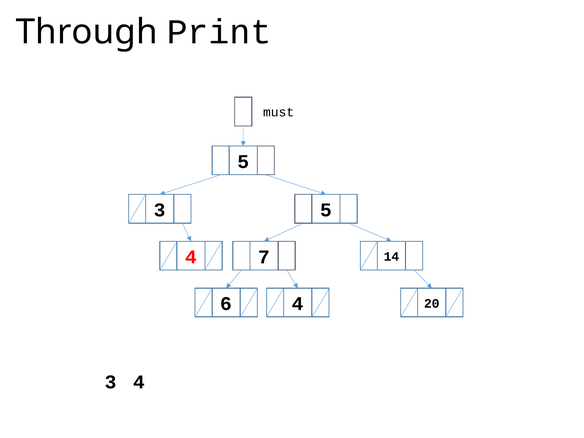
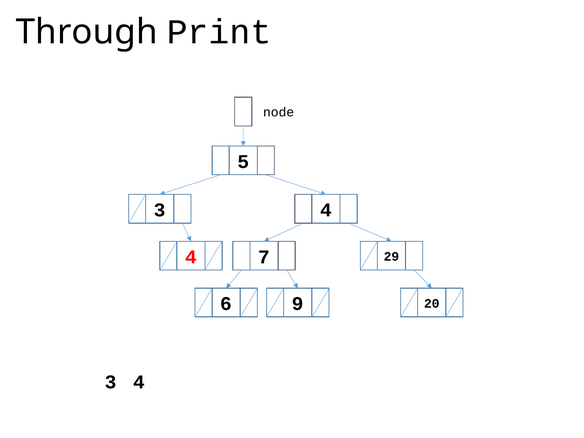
must: must -> node
5 at (326, 210): 5 -> 4
14: 14 -> 29
6 4: 4 -> 9
